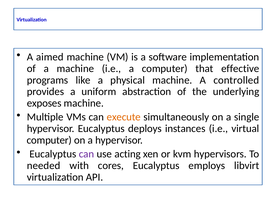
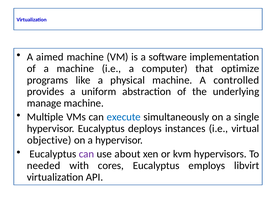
effective: effective -> optimize
exposes: exposes -> manage
execute colour: orange -> blue
computer at (49, 140): computer -> objective
acting: acting -> about
